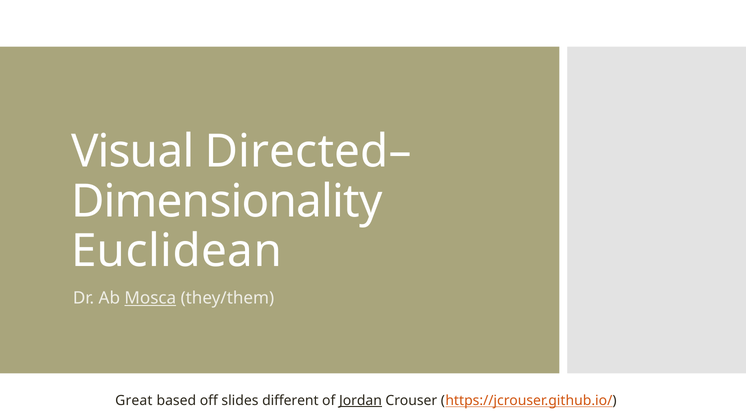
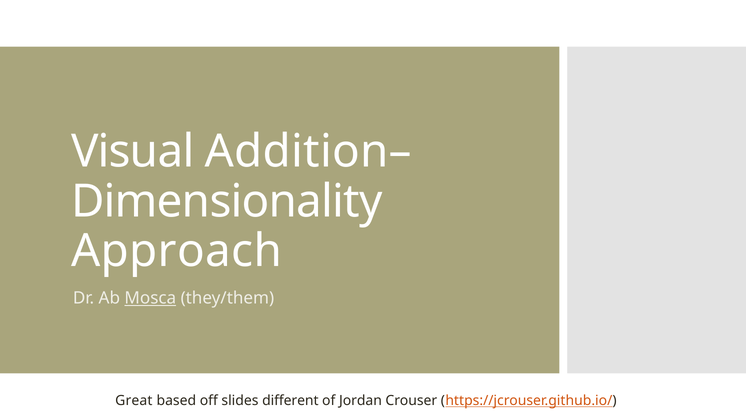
Directed–: Directed– -> Addition–
Euclidean: Euclidean -> Approach
Jordan underline: present -> none
